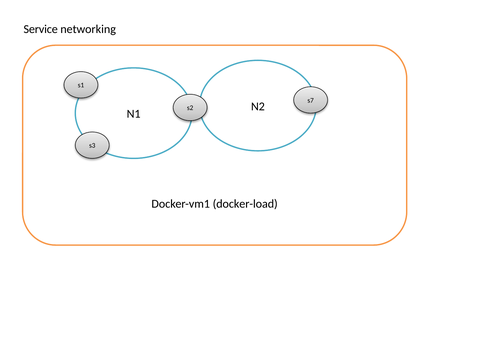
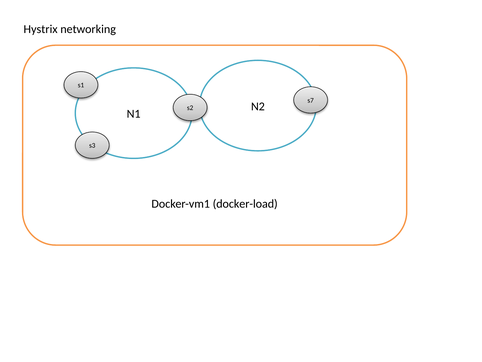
Service: Service -> Hystrix
